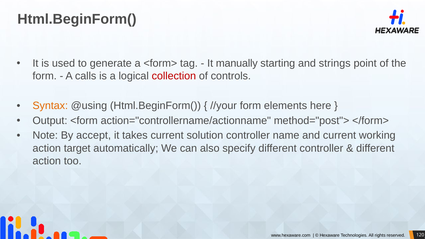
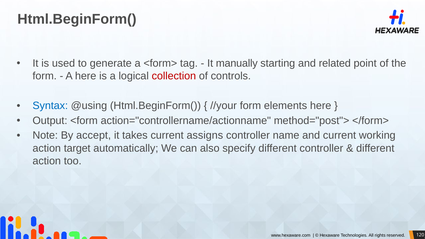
strings: strings -> related
A calls: calls -> here
Syntax colour: orange -> blue
solution: solution -> assigns
